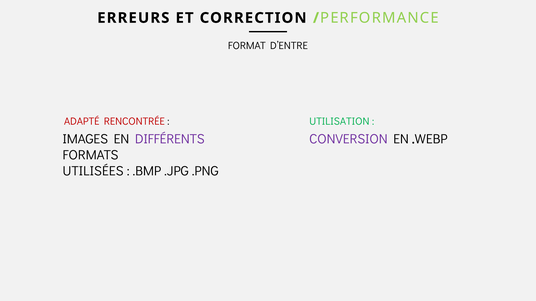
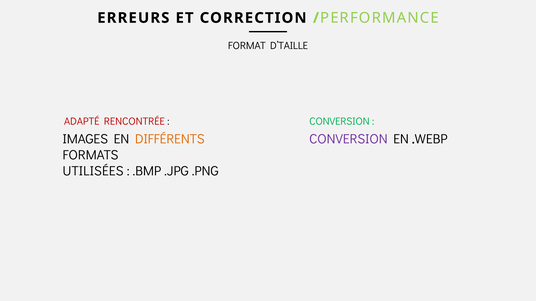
D’ENTRE: D’ENTRE -> D’TAILLE
UTILISATION at (339, 121): UTILISATION -> CONVERSION
DIFFÉRENTS colour: purple -> orange
